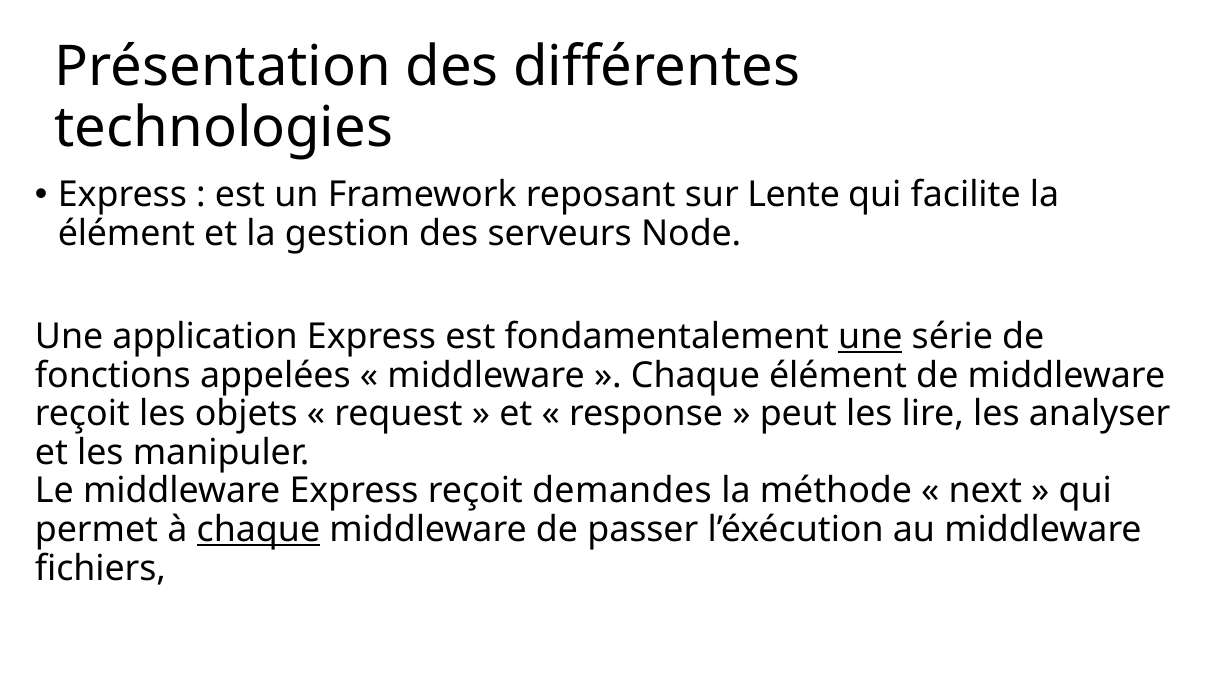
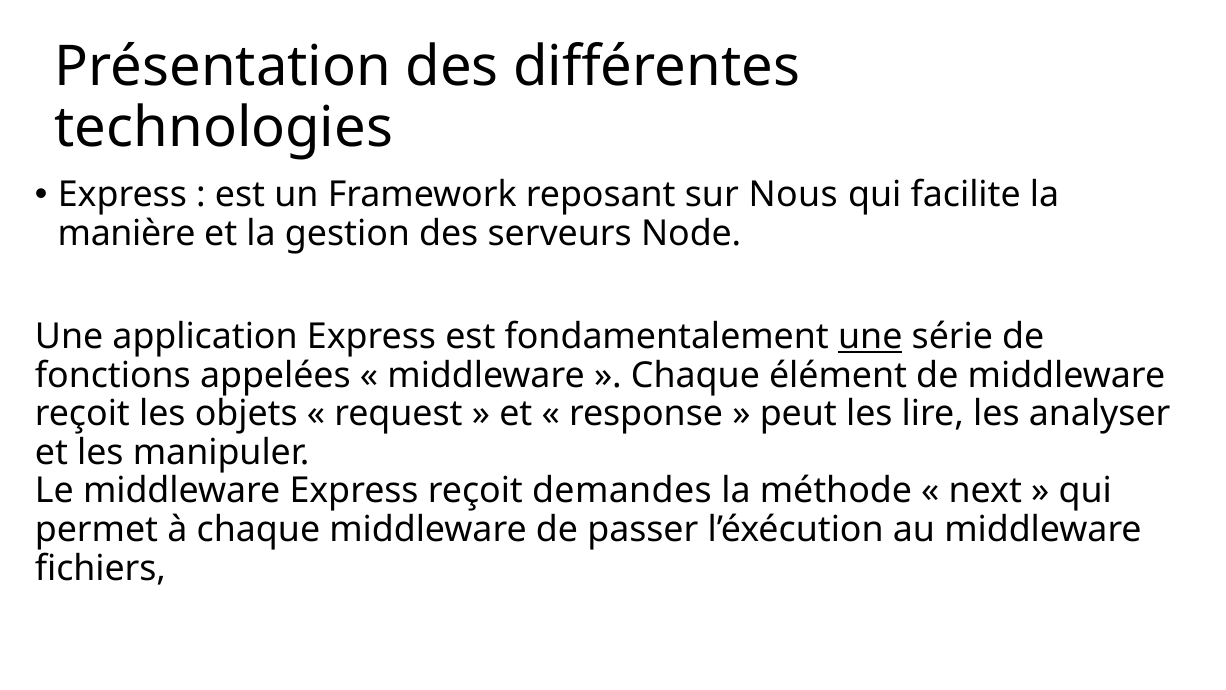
Lente: Lente -> Nous
élément at (127, 234): élément -> manière
chaque at (258, 530) underline: present -> none
